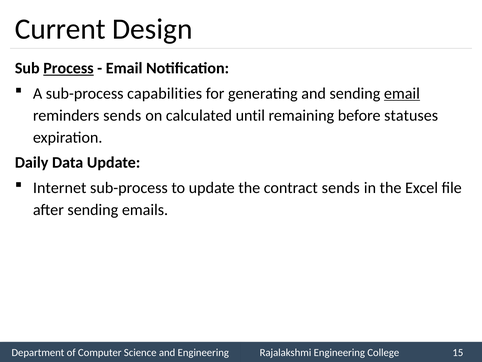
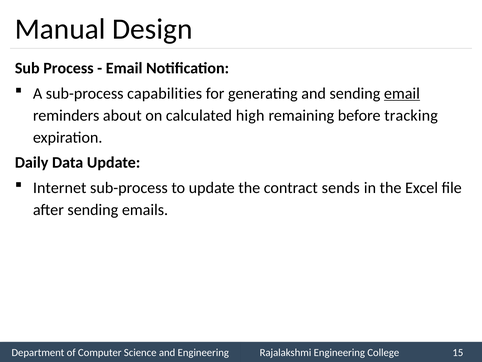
Current: Current -> Manual
Process underline: present -> none
reminders sends: sends -> about
until: until -> high
statuses: statuses -> tracking
